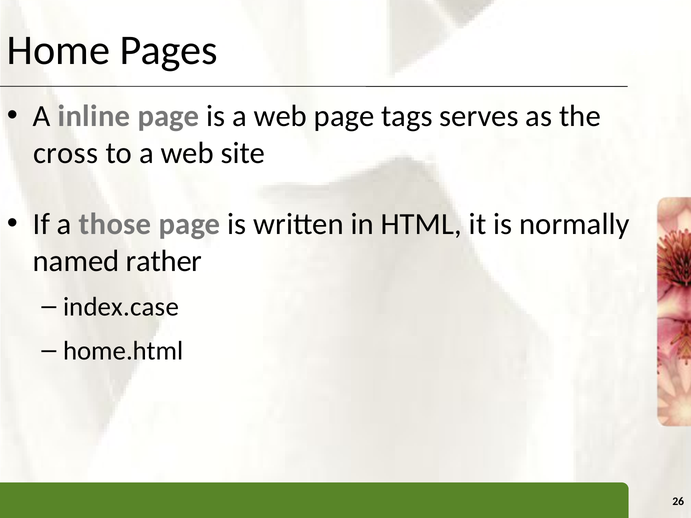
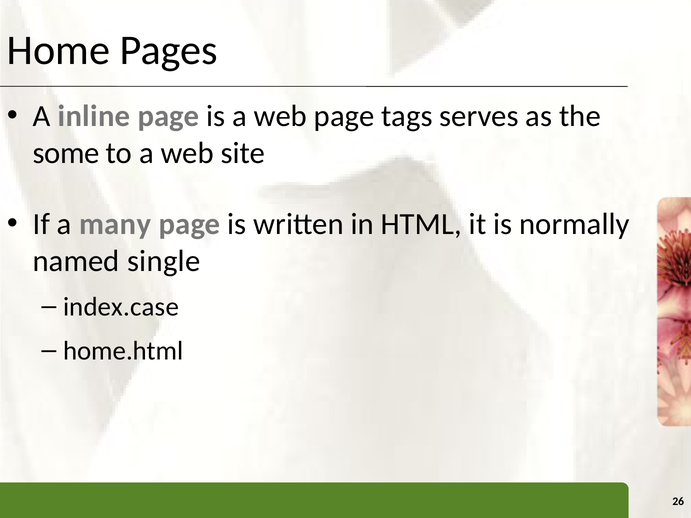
cross: cross -> some
those: those -> many
rather: rather -> single
